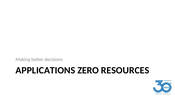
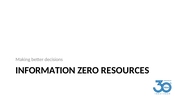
APPLICATIONS: APPLICATIONS -> INFORMATION
